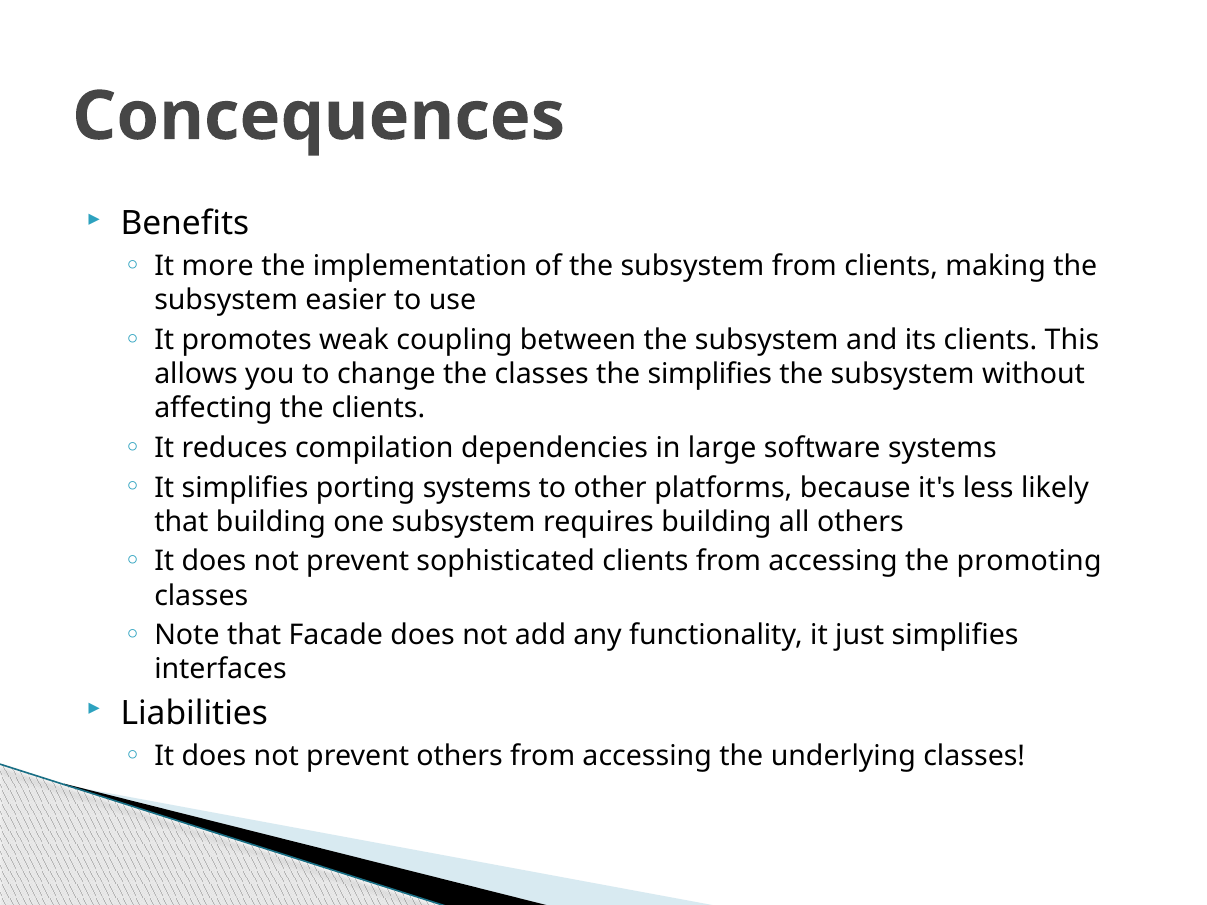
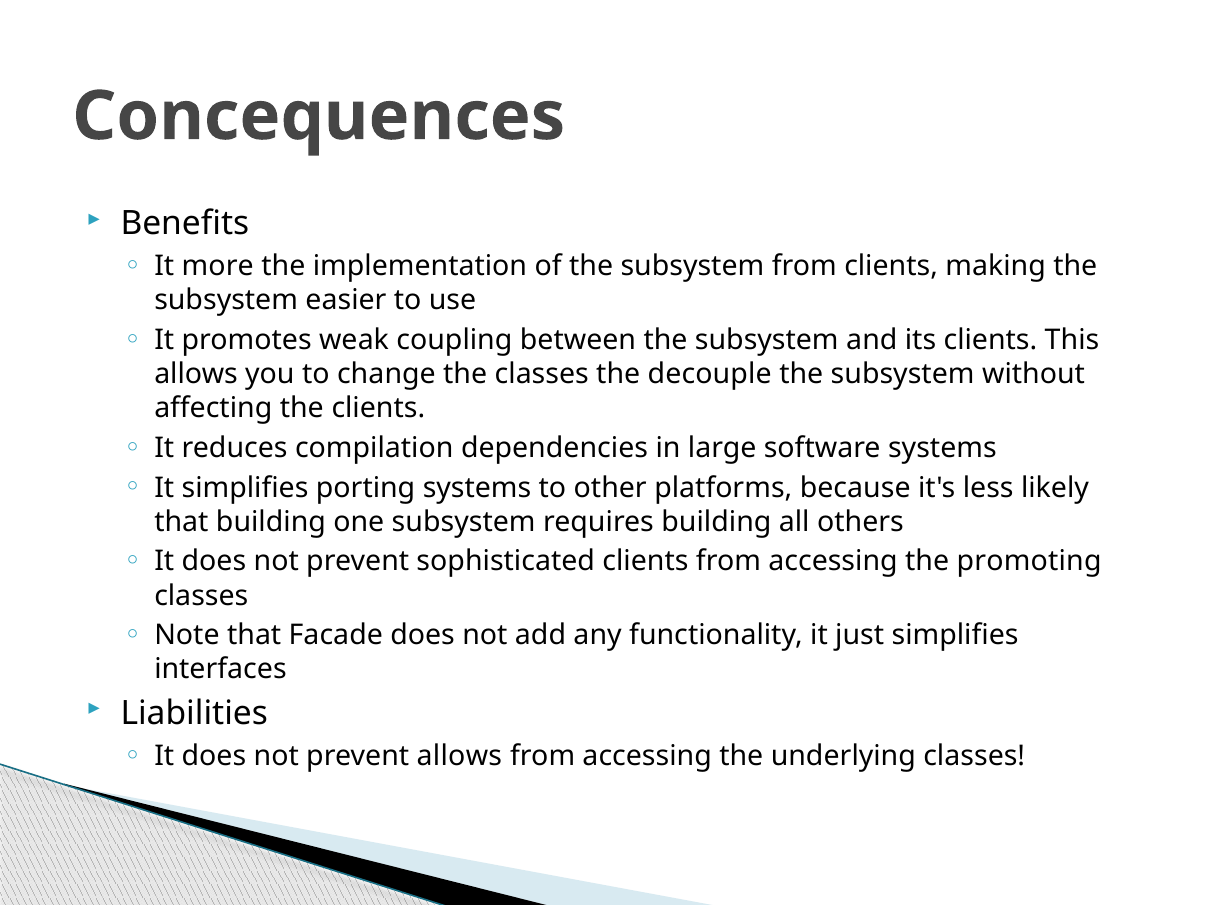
the simplifies: simplifies -> decouple
prevent others: others -> allows
